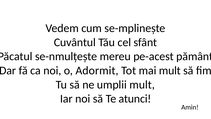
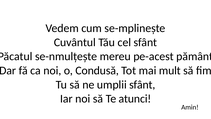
Adormit: Adormit -> Condusă
umplii mult: mult -> sfânt
